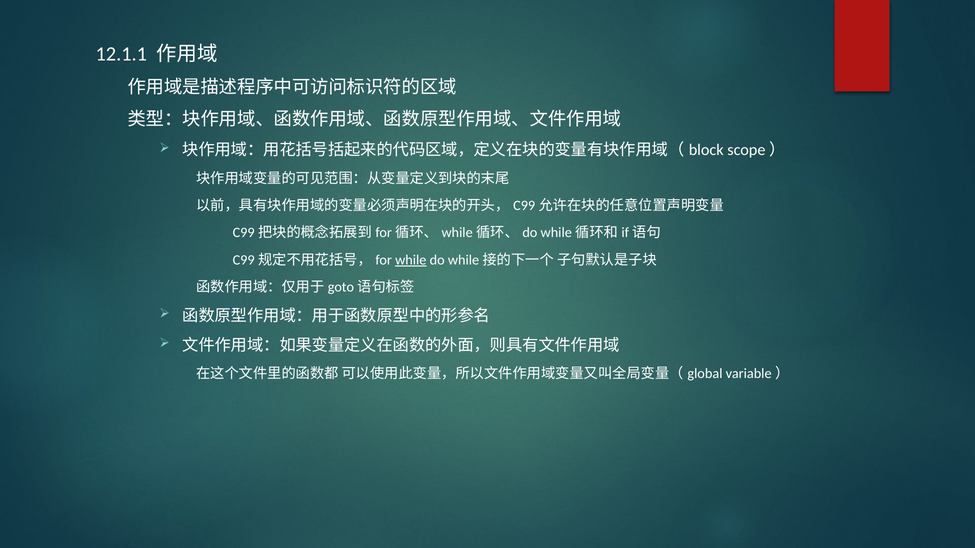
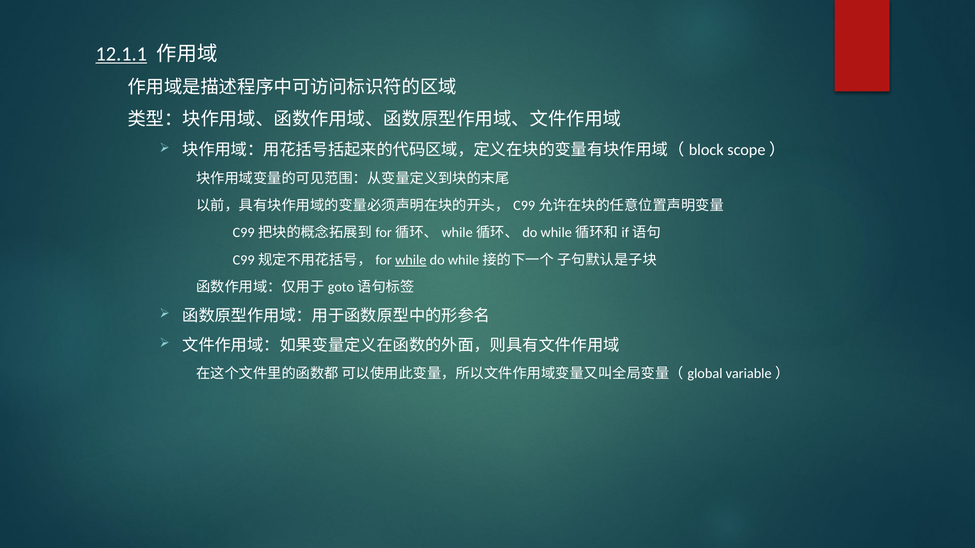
12.1.1 underline: none -> present
